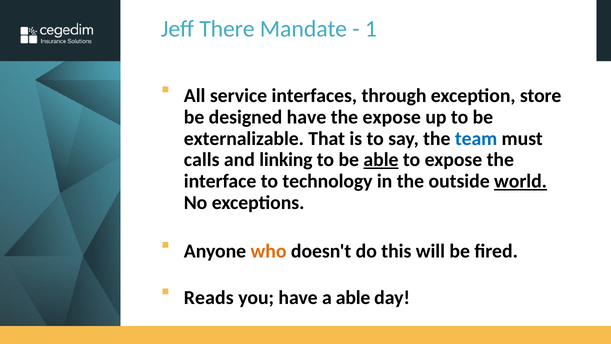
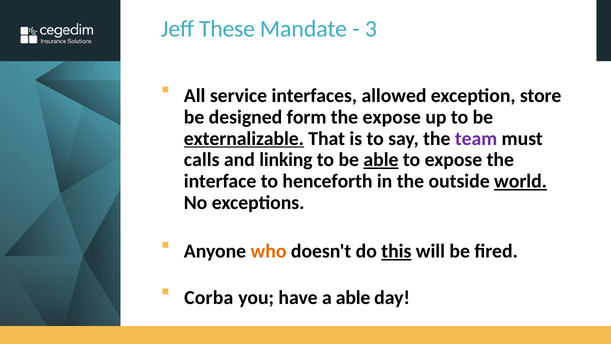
There: There -> These
1: 1 -> 3
through: through -> allowed
designed have: have -> form
externalizable underline: none -> present
team colour: blue -> purple
technology: technology -> henceforth
this underline: none -> present
Reads: Reads -> Corba
